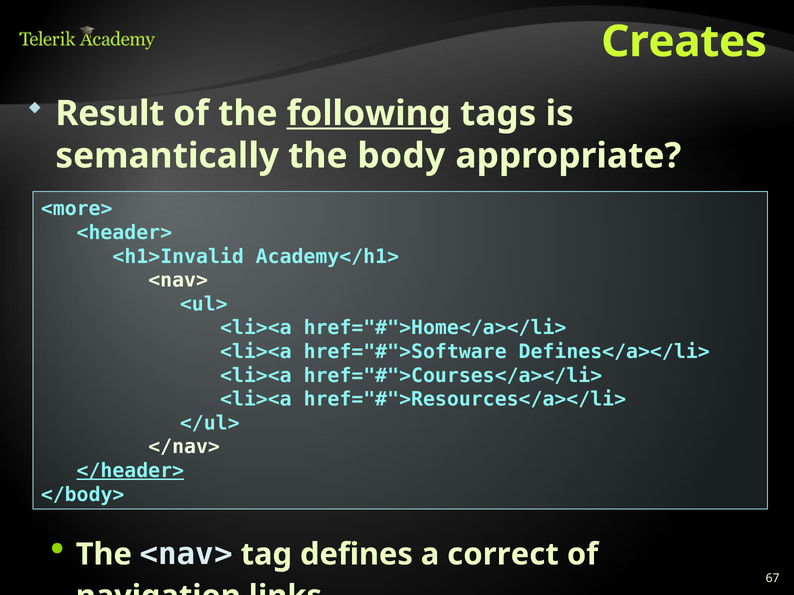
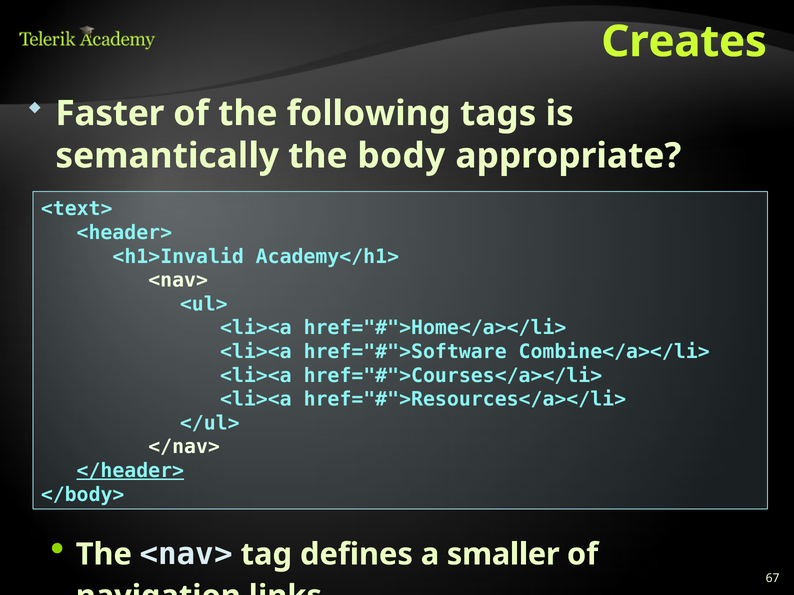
Result: Result -> Faster
following underline: present -> none
<more>: <more> -> <text>
Defines</a></li>: Defines</a></li> -> Combine</a></li>
correct: correct -> smaller
